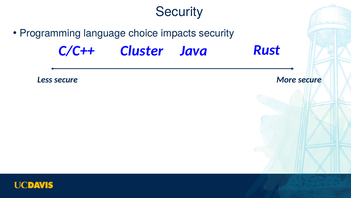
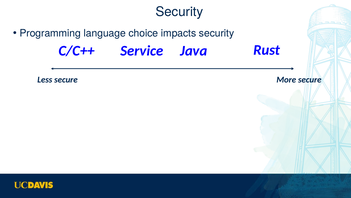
Cluster: Cluster -> Service
